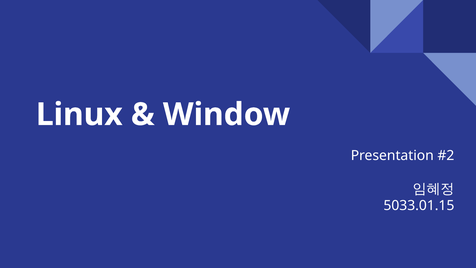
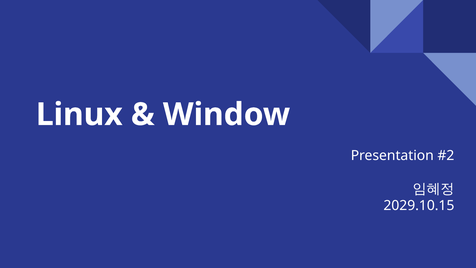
5033.01.15: 5033.01.15 -> 2029.10.15
